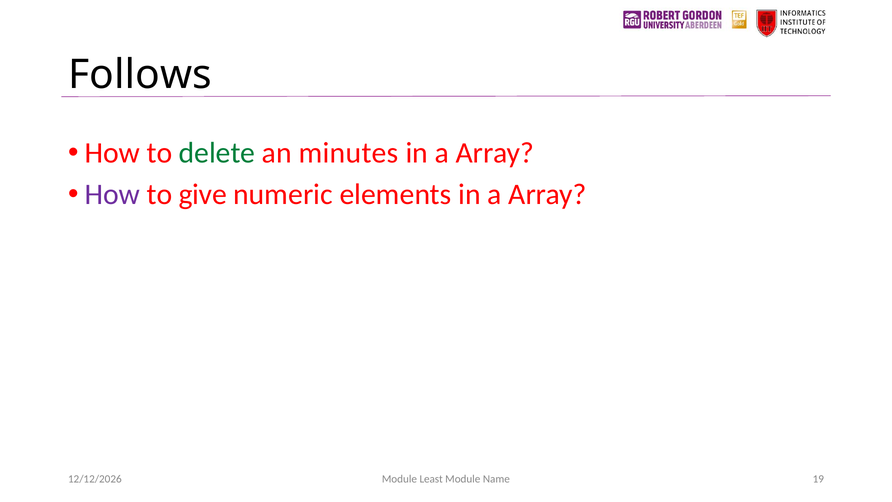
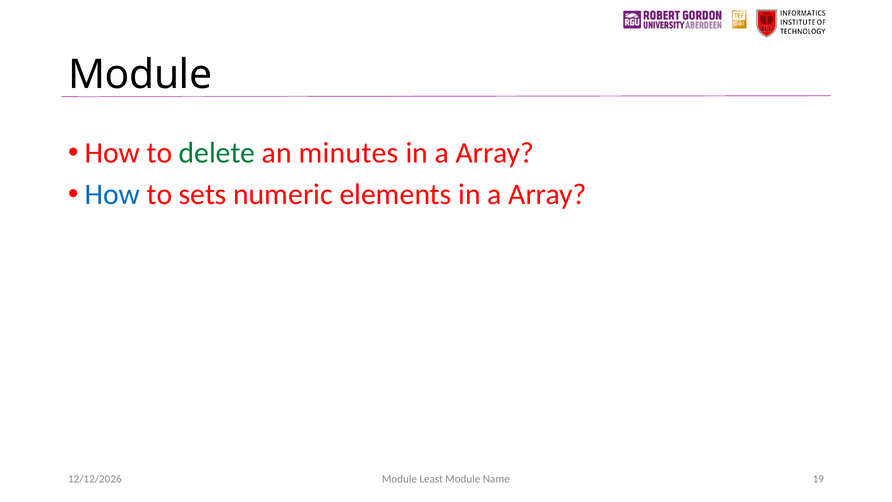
Follows at (140, 75): Follows -> Module
How at (112, 194) colour: purple -> blue
give: give -> sets
